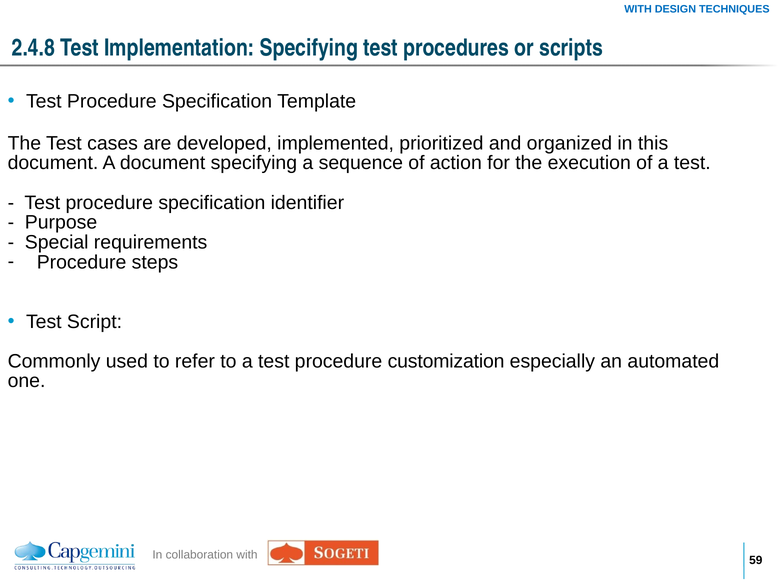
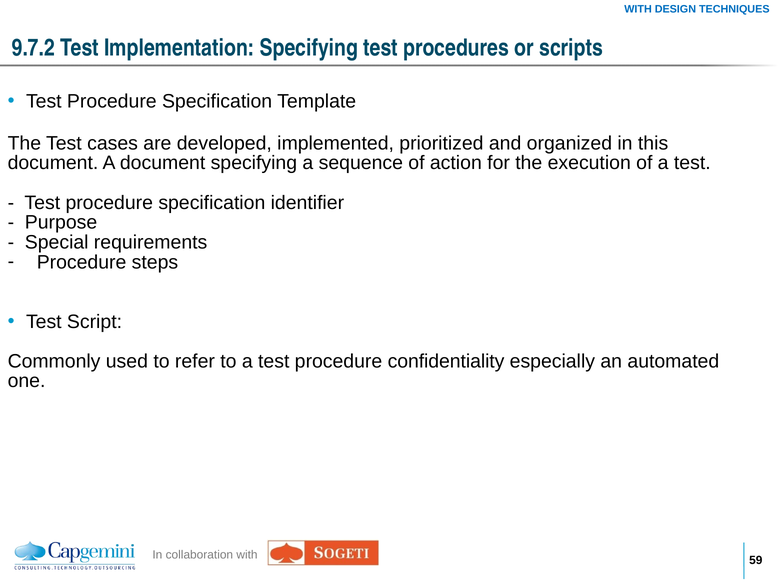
2.4.8: 2.4.8 -> 9.7.2
customization: customization -> confidentiality
